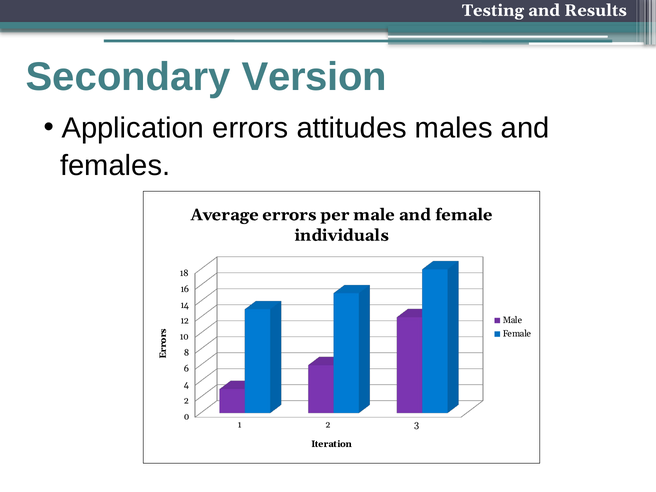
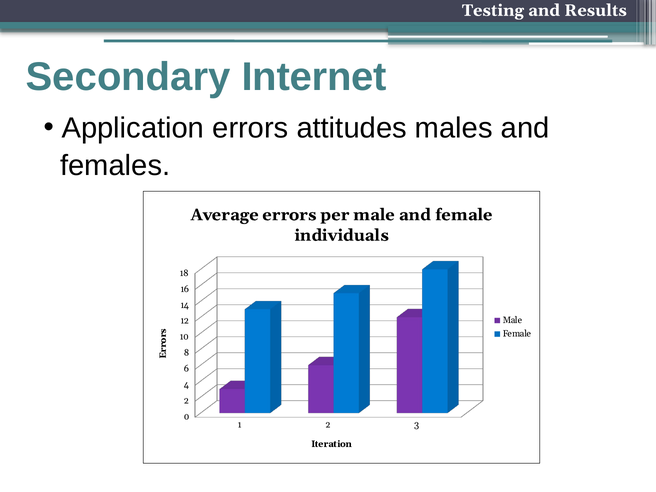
Version: Version -> Internet
